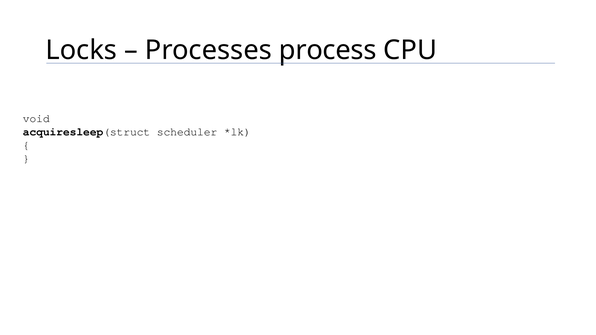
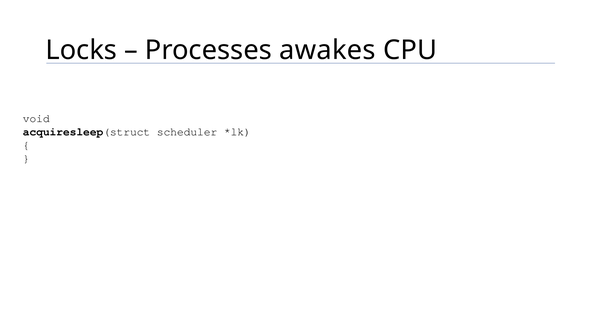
process: process -> awakes
